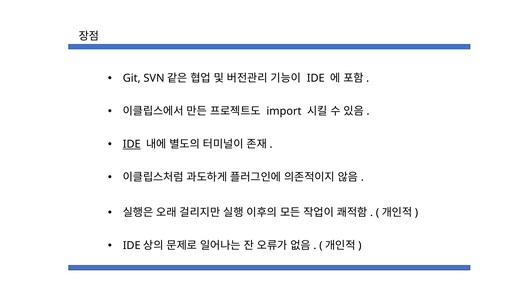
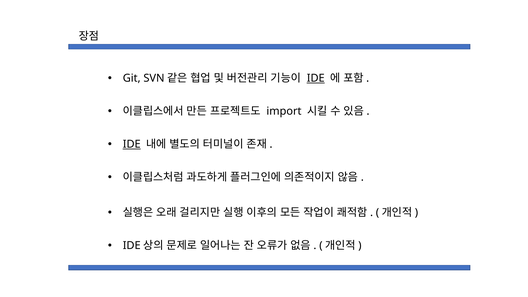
IDE at (316, 78) underline: none -> present
